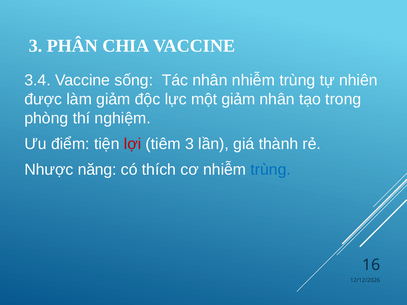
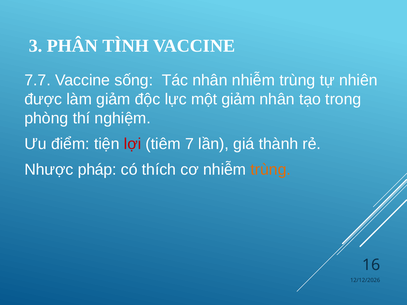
CHIA: CHIA -> TÌNH
3.4: 3.4 -> 7.7
tiêm 3: 3 -> 7
năng: năng -> pháp
trùng at (271, 170) colour: blue -> orange
